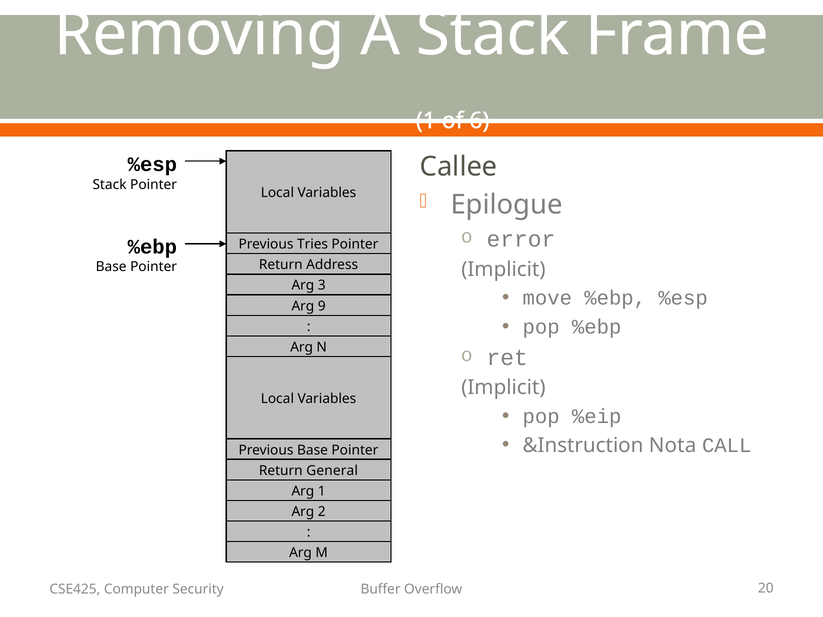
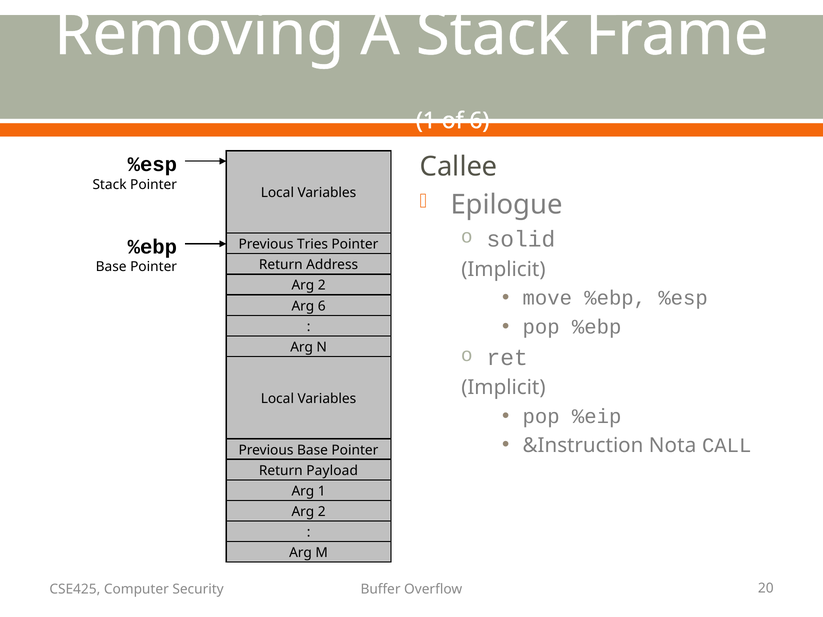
error: error -> solid
3 at (322, 286): 3 -> 2
Arg 9: 9 -> 6
General: General -> Payload
